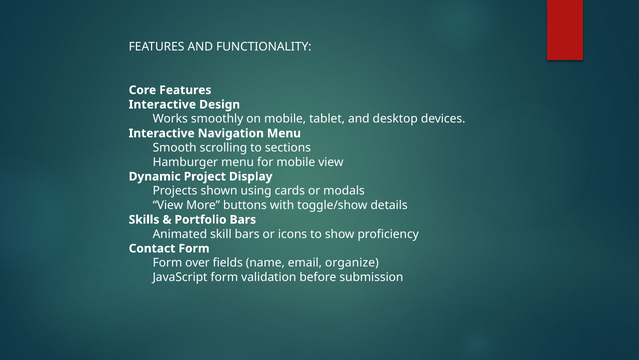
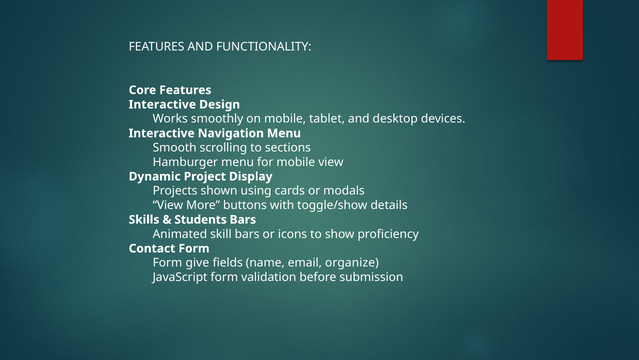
Portfolio: Portfolio -> Students
over: over -> give
